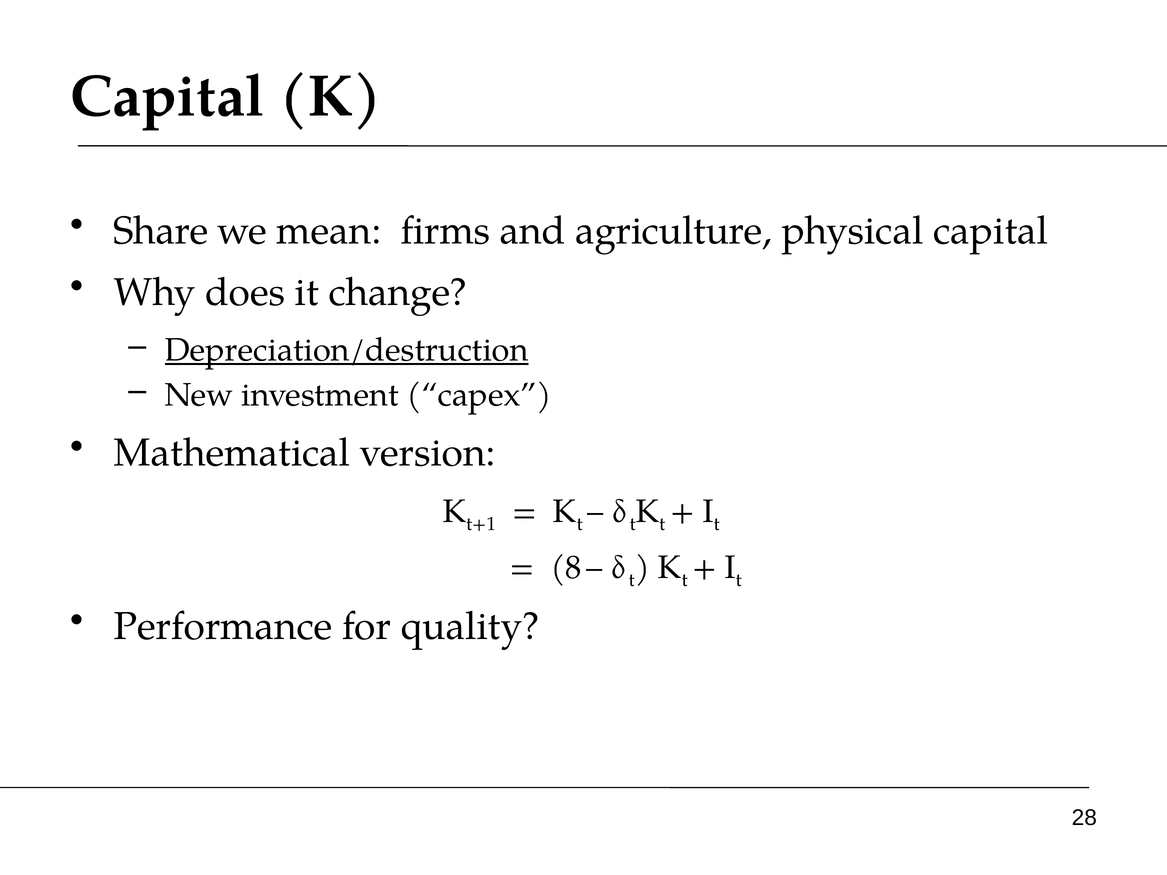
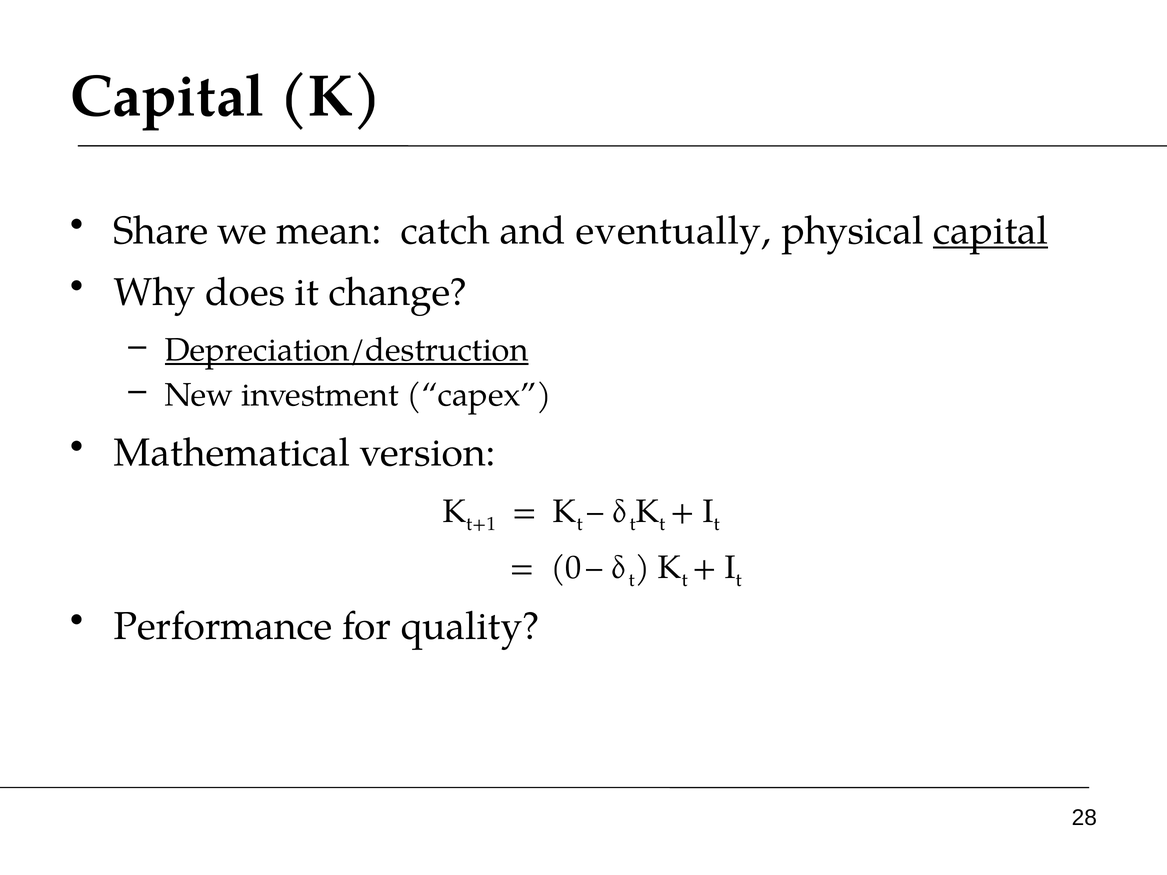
firms: firms -> catch
agriculture: agriculture -> eventually
capital at (991, 231) underline: none -> present
8: 8 -> 0
